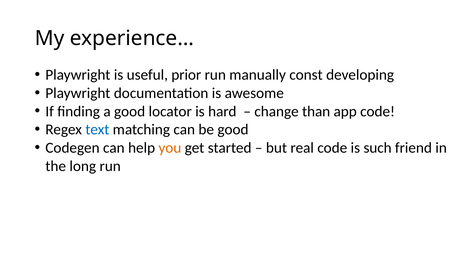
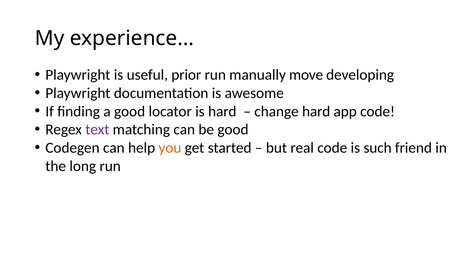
const: const -> move
change than: than -> hard
text colour: blue -> purple
